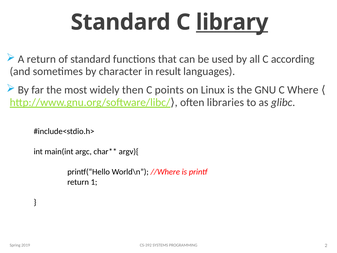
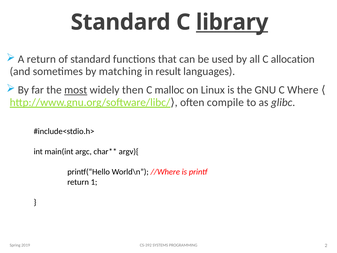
according: according -> allocation
character: character -> matching
most underline: none -> present
points: points -> malloc
libraries: libraries -> compile
